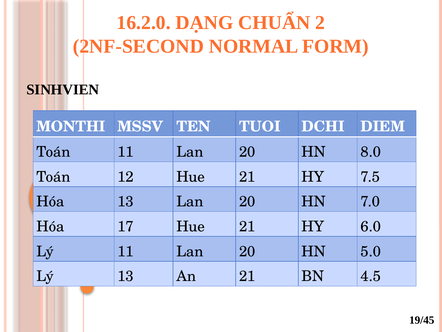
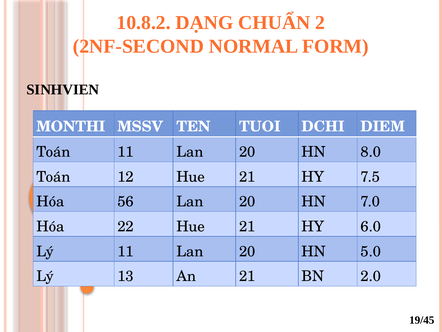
16.2.0: 16.2.0 -> 10.8.2
Hóa 13: 13 -> 56
17: 17 -> 22
4.5: 4.5 -> 2.0
